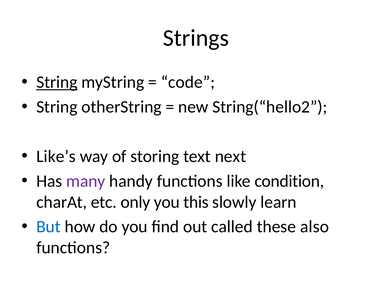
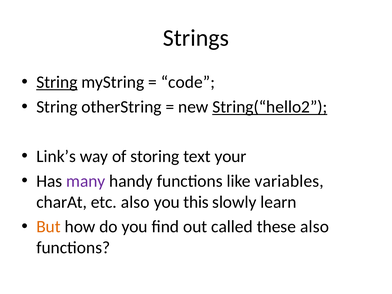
String(“hello2 underline: none -> present
Like’s: Like’s -> Link’s
next: next -> your
condition: condition -> variables
etc only: only -> also
But colour: blue -> orange
